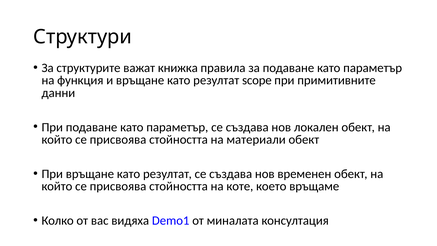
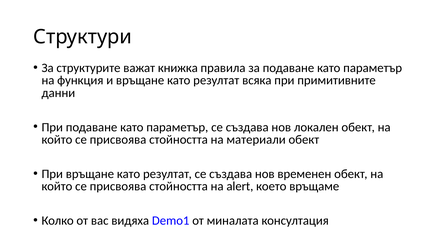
scope: scope -> всяка
коте: коте -> alert
